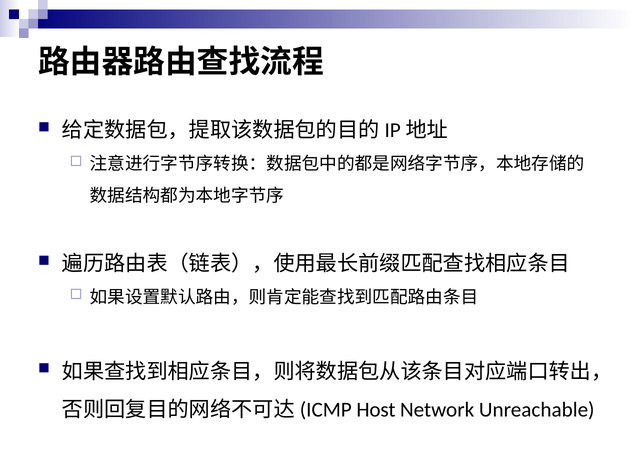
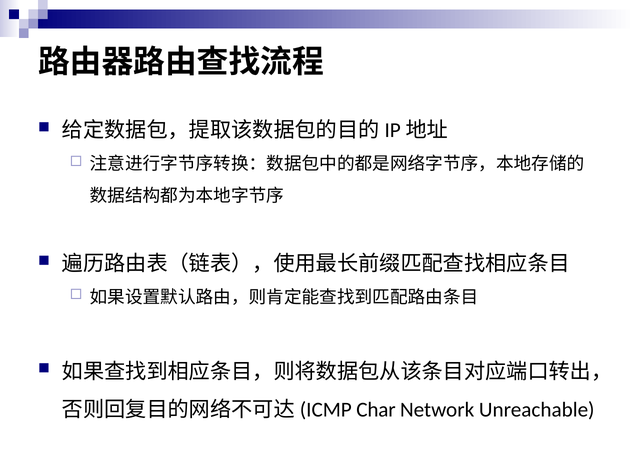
Host: Host -> Char
